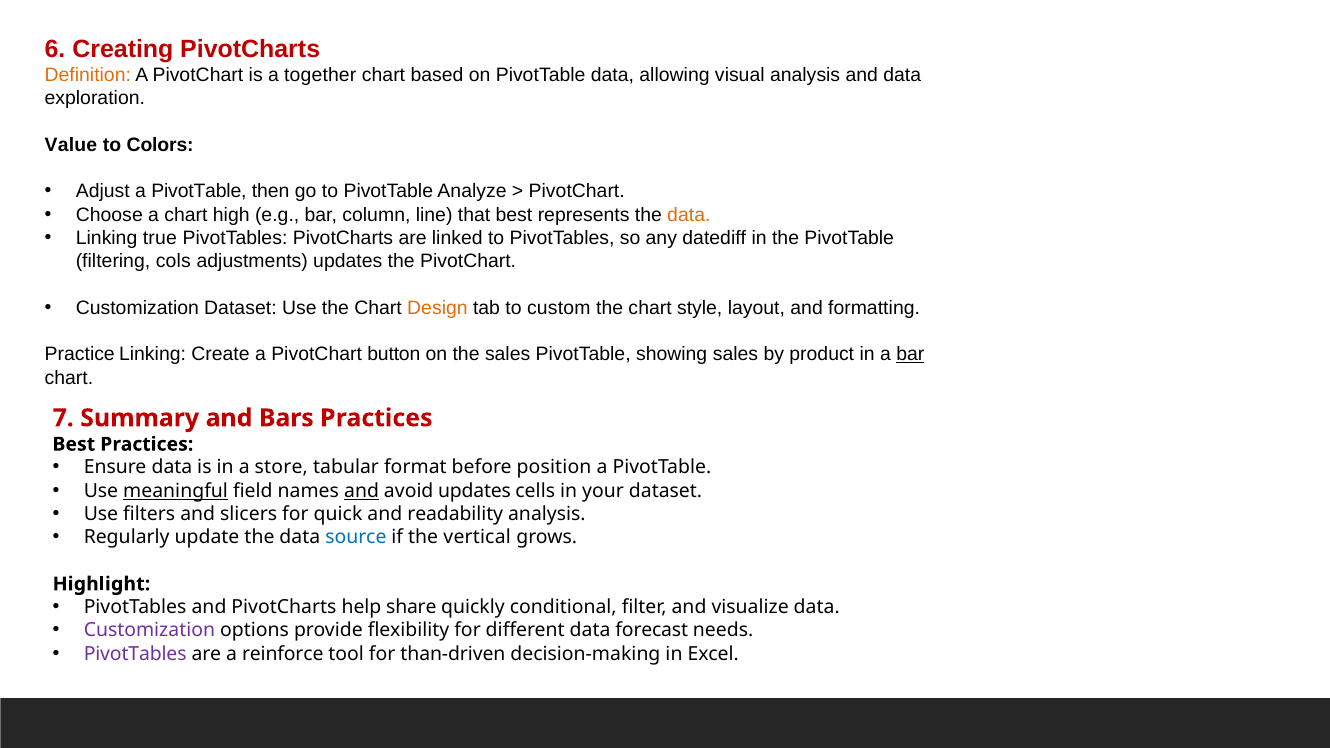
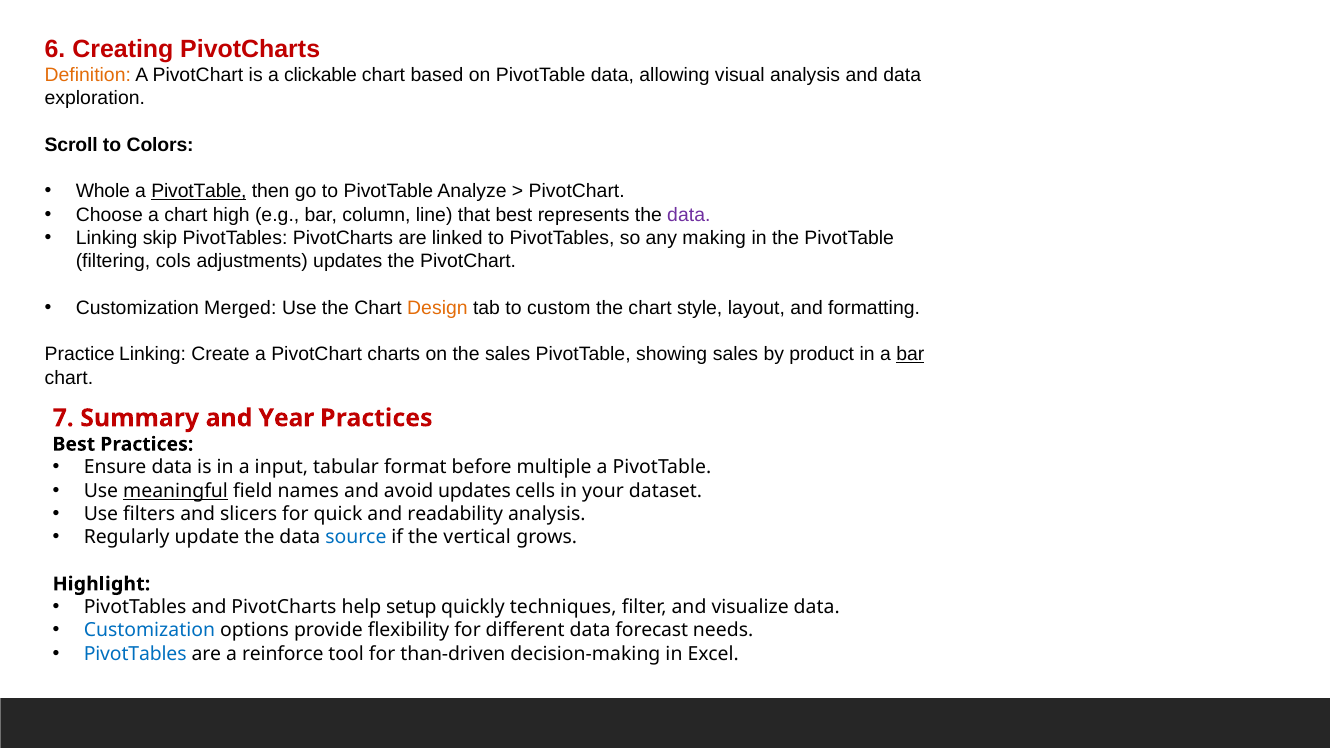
together: together -> clickable
Value: Value -> Scroll
Adjust: Adjust -> Whole
PivotTable at (199, 192) underline: none -> present
data at (689, 215) colour: orange -> purple
true: true -> skip
datediff: datediff -> making
Customization Dataset: Dataset -> Merged
button: button -> charts
Bars: Bars -> Year
store: store -> input
position: position -> multiple
and at (362, 491) underline: present -> none
share: share -> setup
conditional: conditional -> techniques
Customization at (149, 631) colour: purple -> blue
PivotTables at (135, 654) colour: purple -> blue
